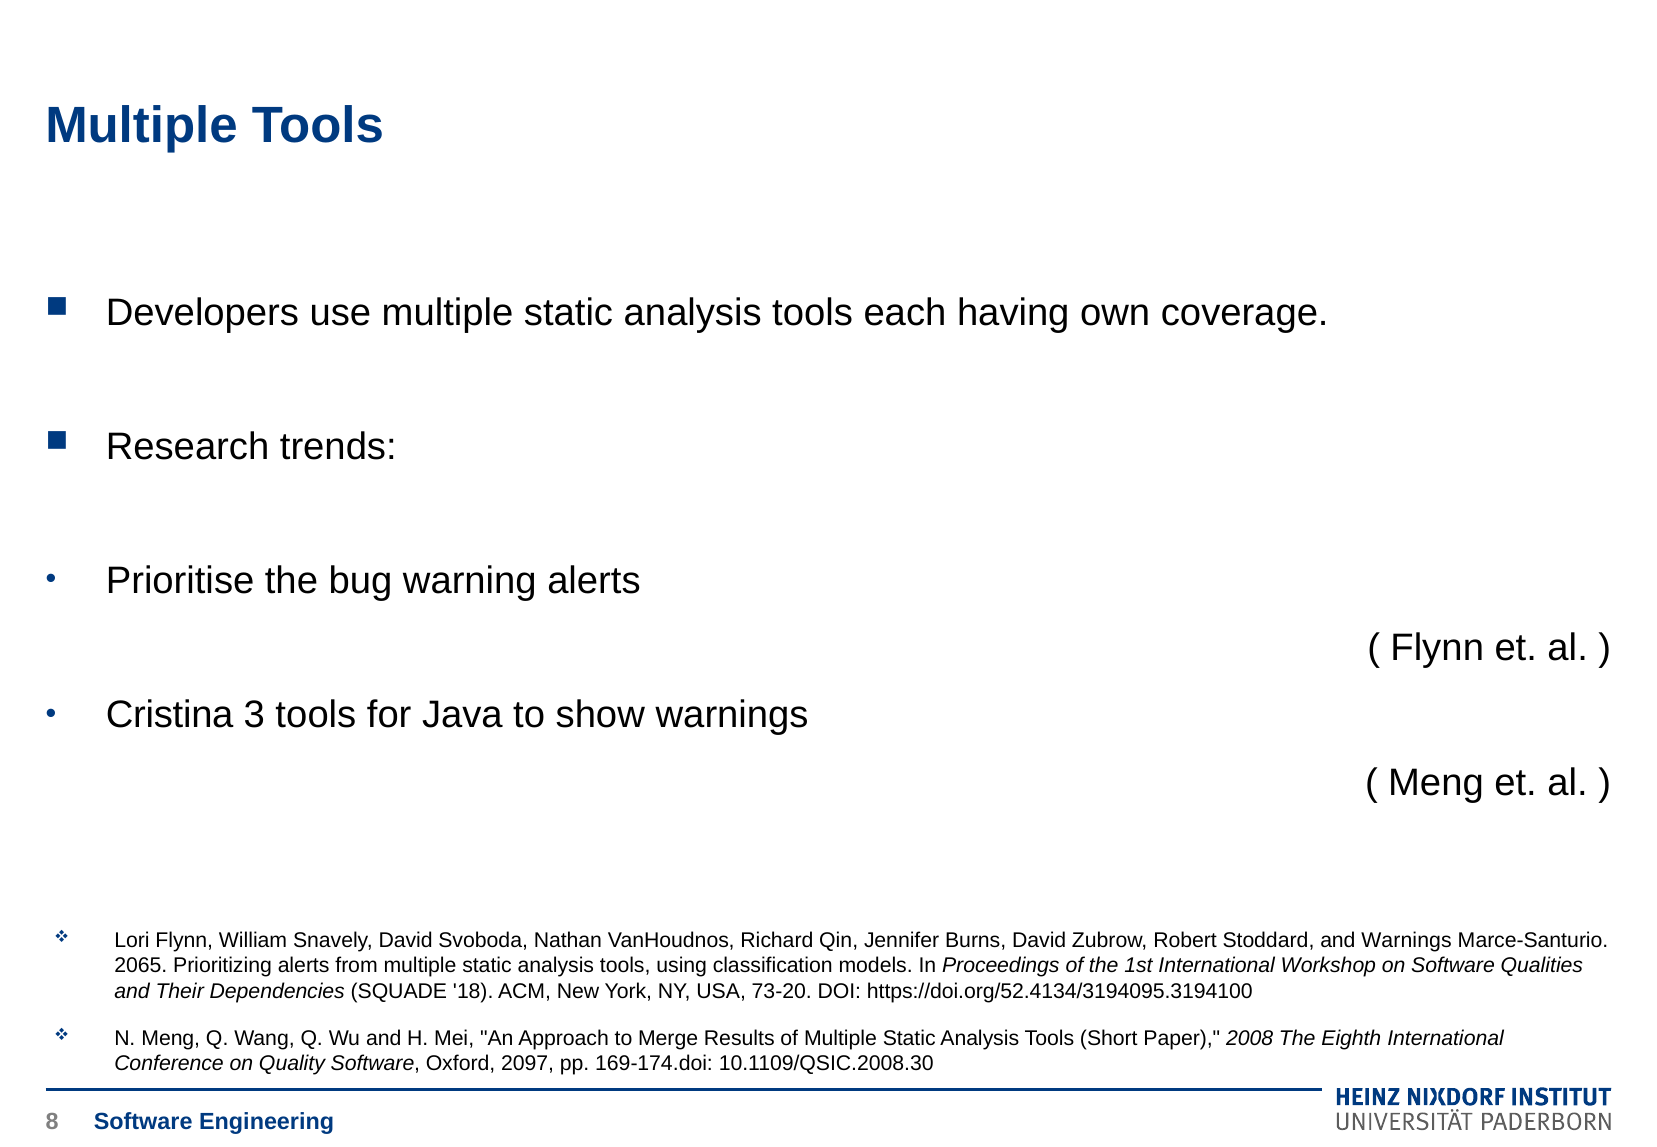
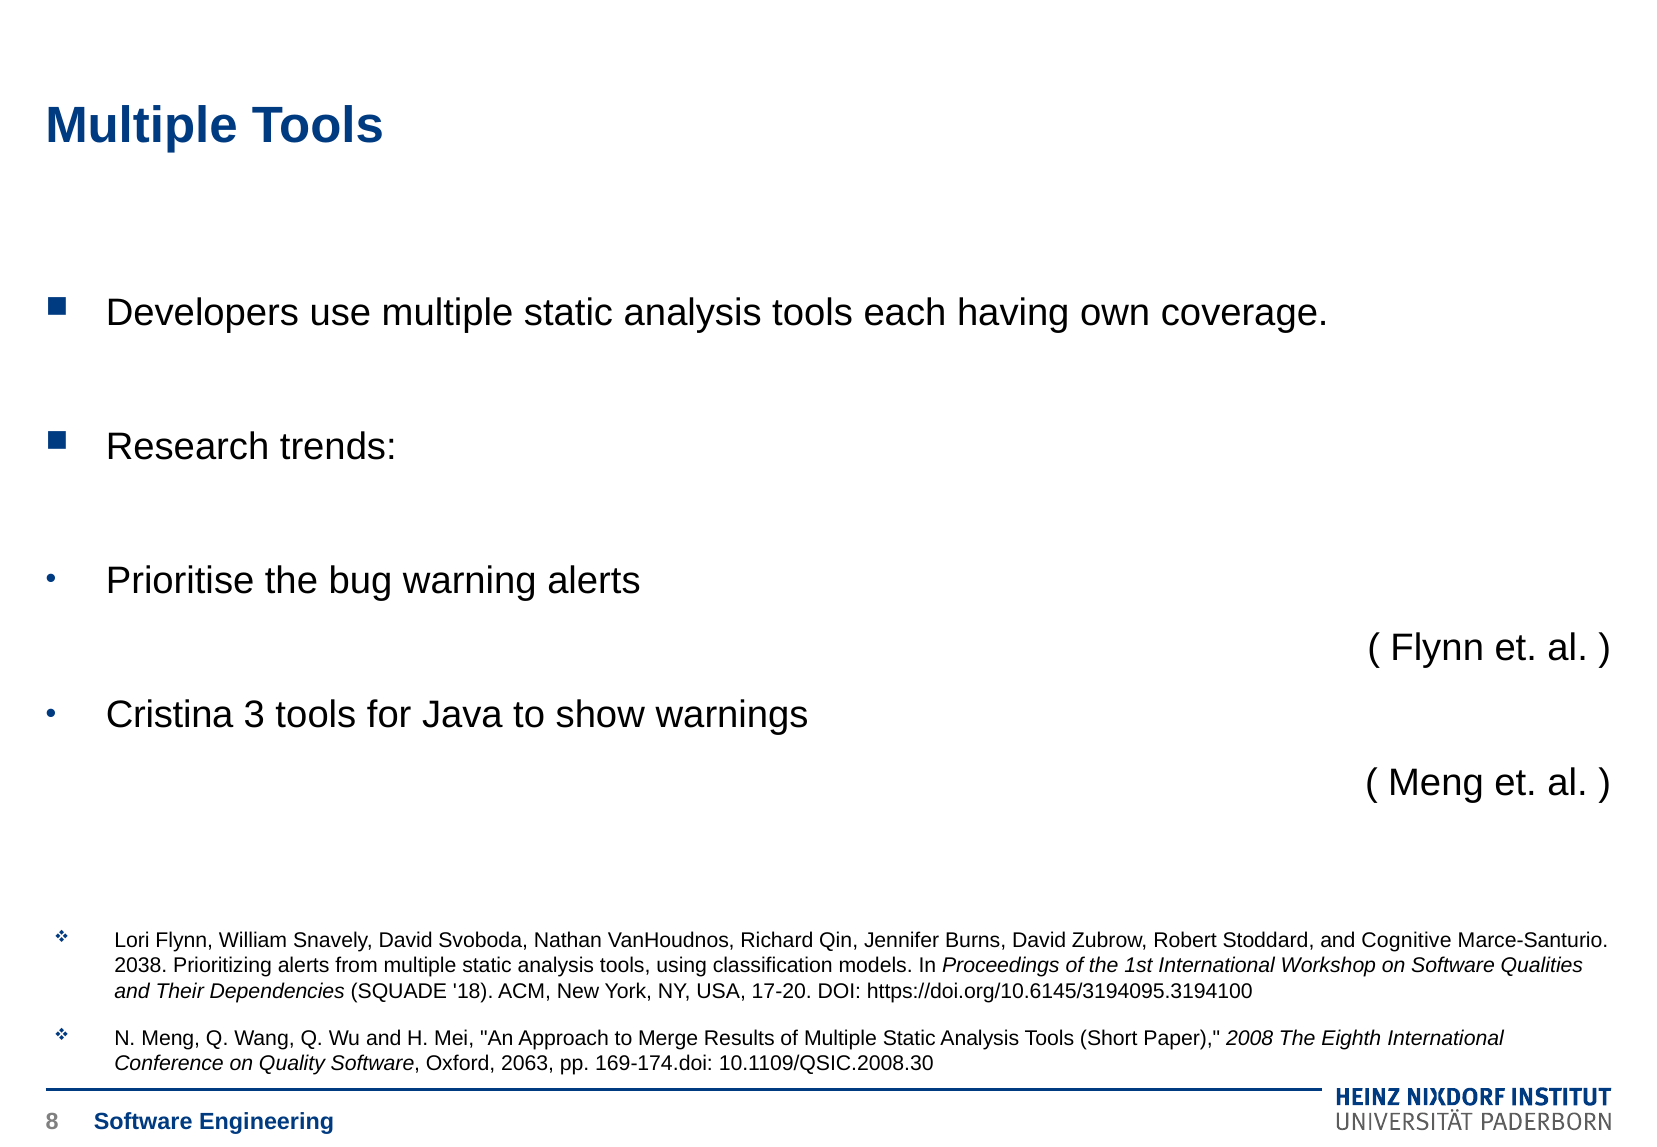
and Warnings: Warnings -> Cognitive
2065: 2065 -> 2038
73-20: 73-20 -> 17-20
https://doi.org/52.4134/3194095.3194100: https://doi.org/52.4134/3194095.3194100 -> https://doi.org/10.6145/3194095.3194100
2097: 2097 -> 2063
